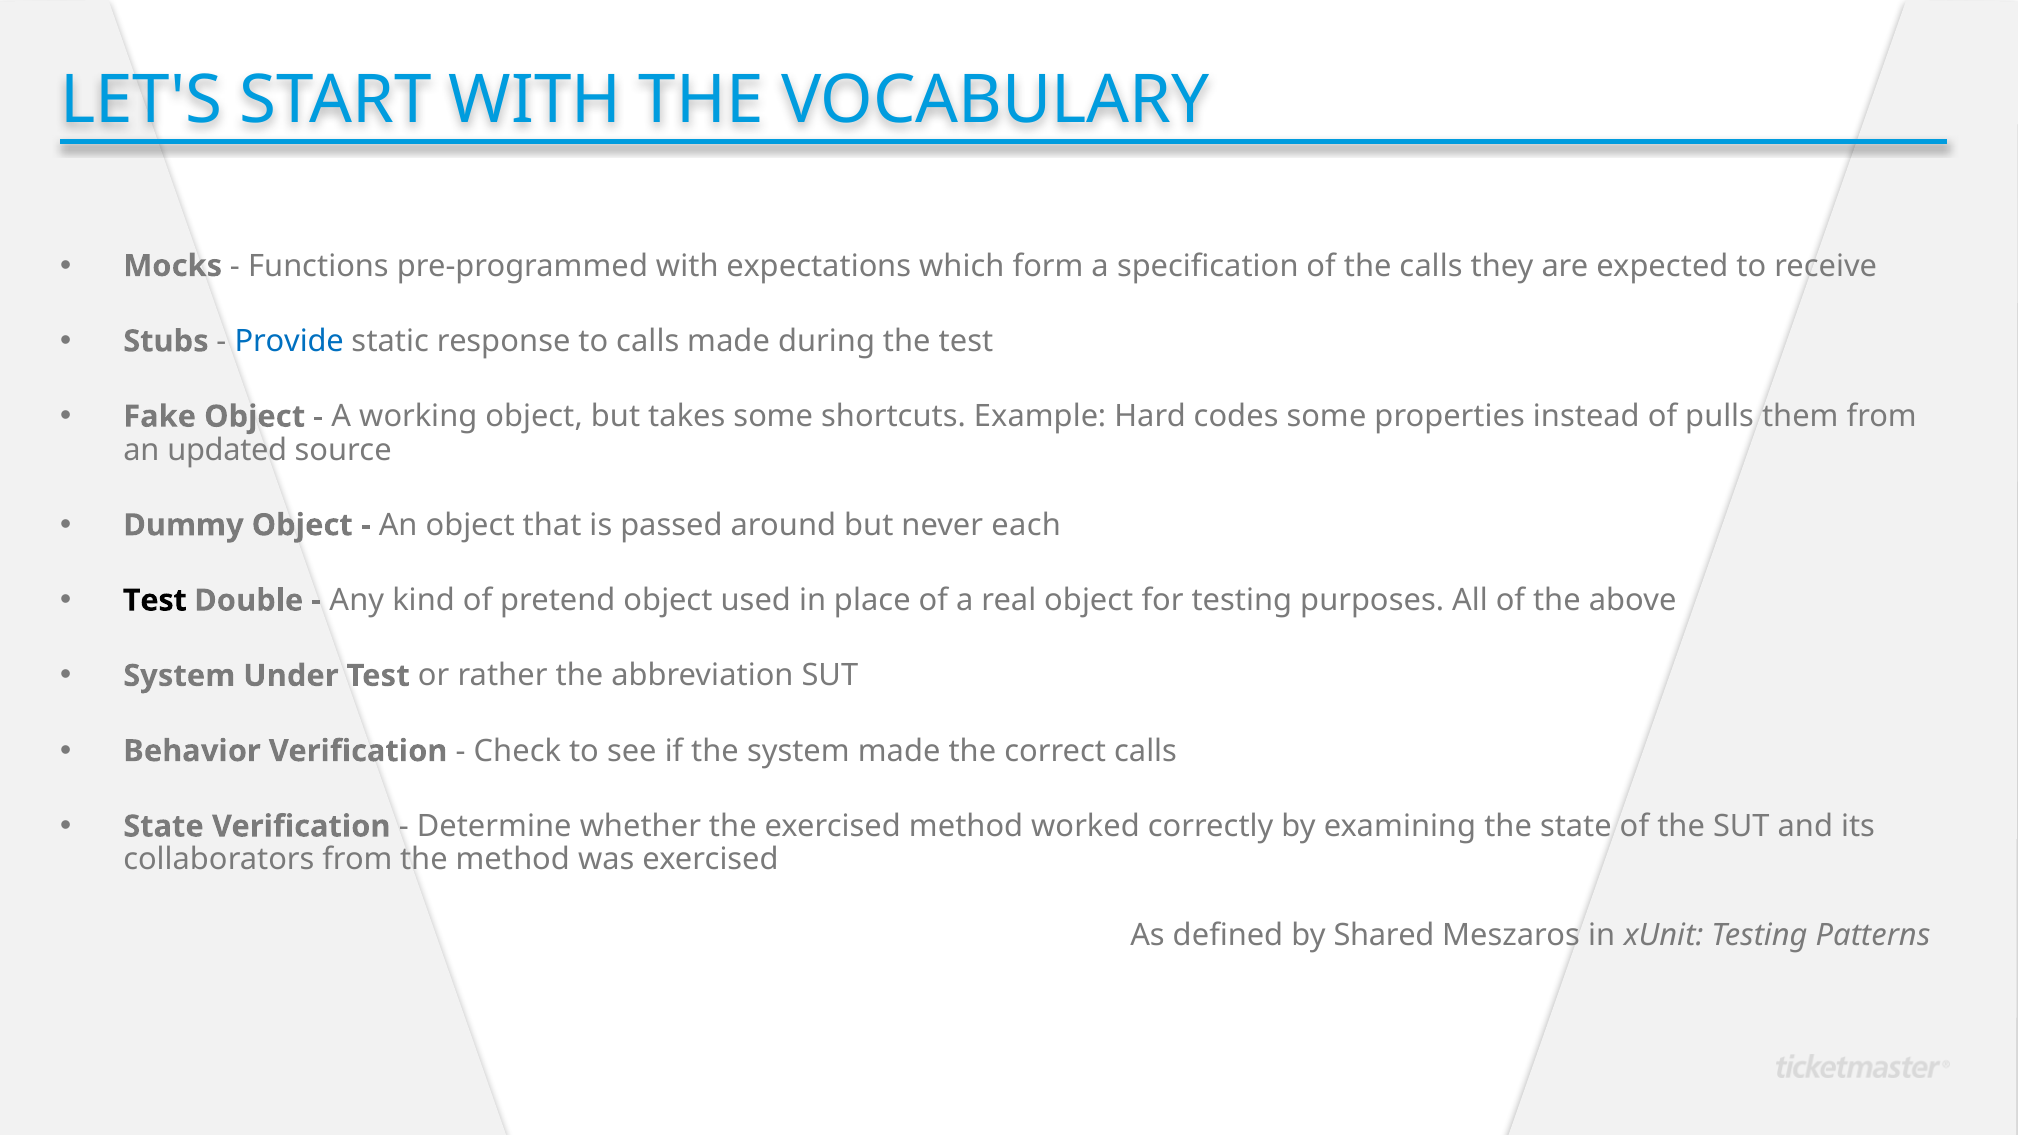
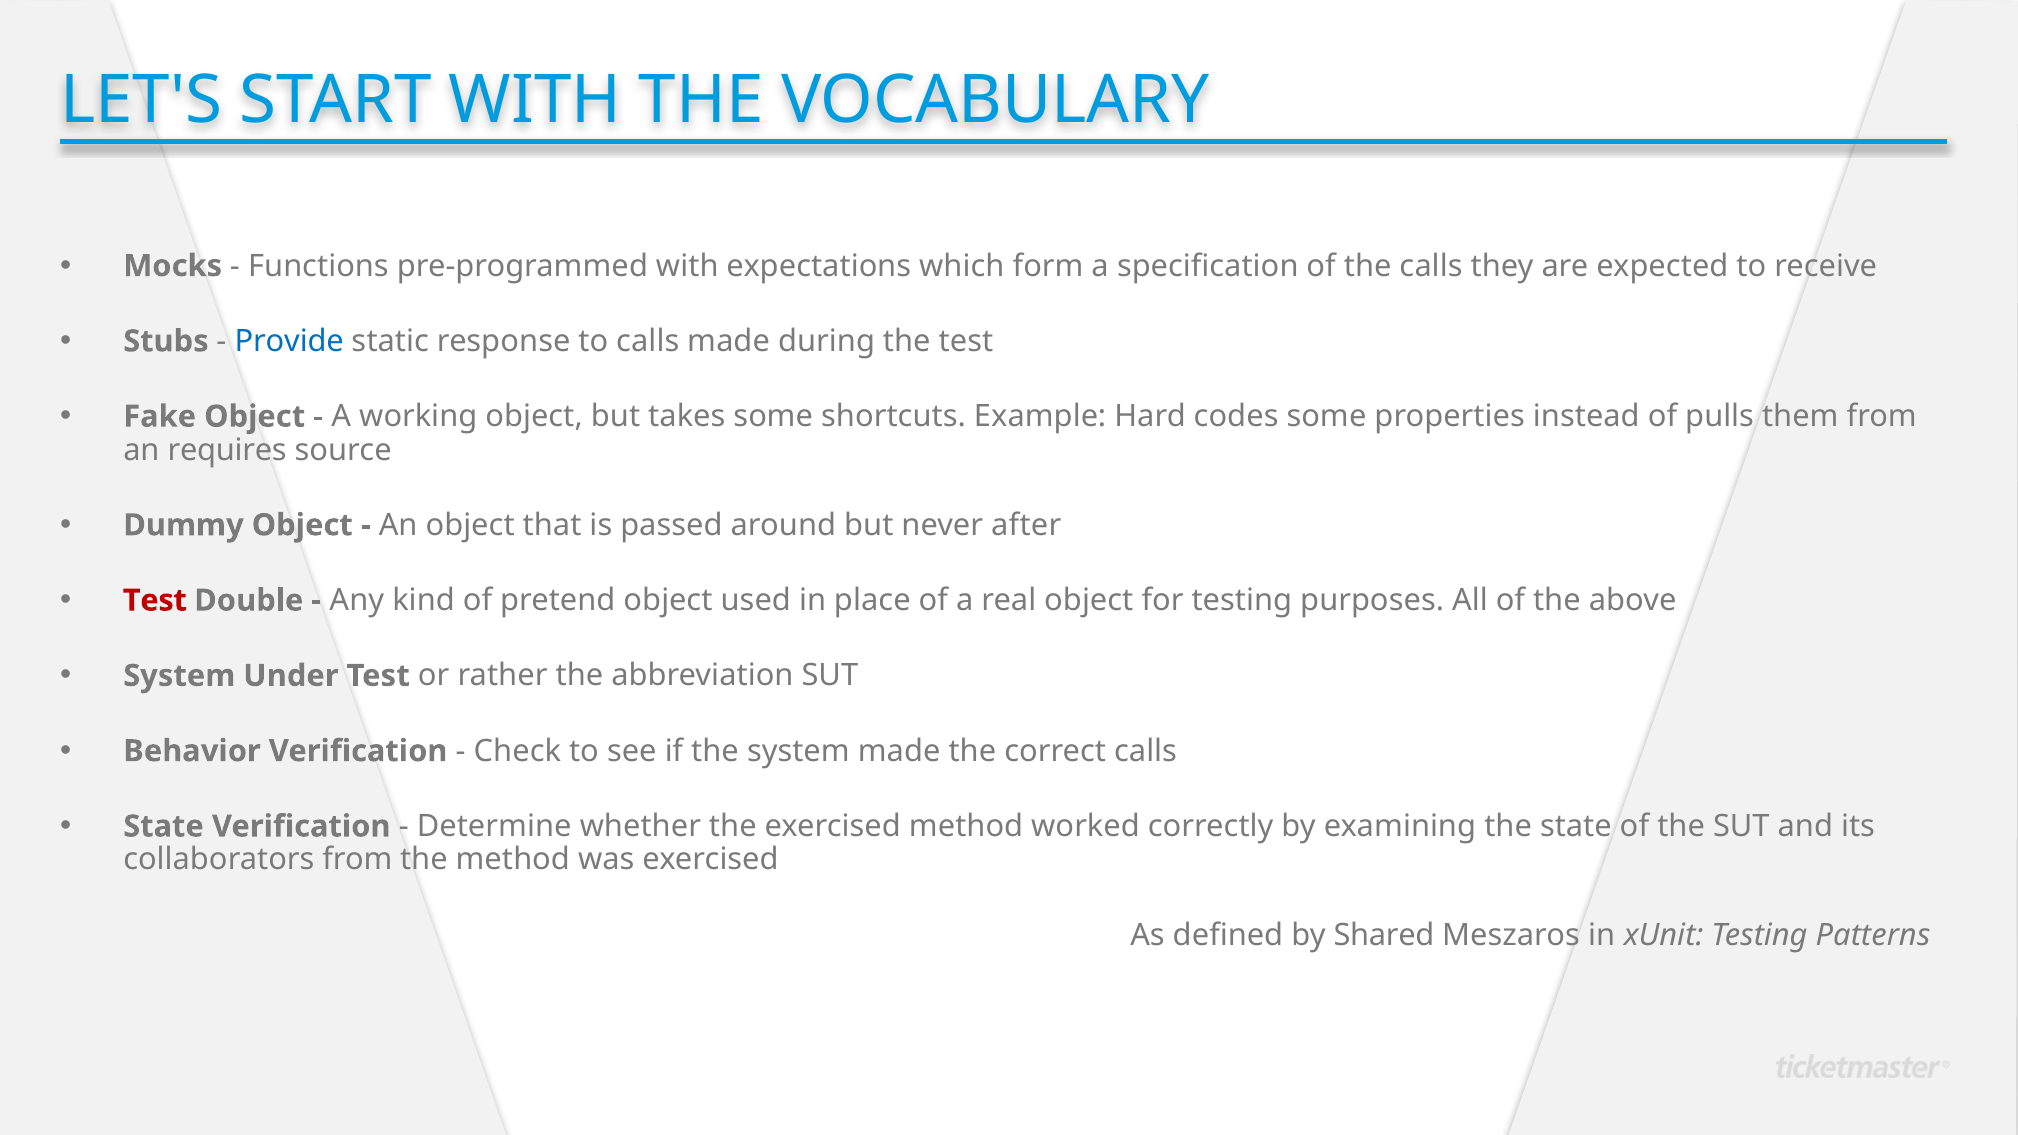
updated: updated -> requires
each: each -> after
Test at (155, 601) colour: black -> red
